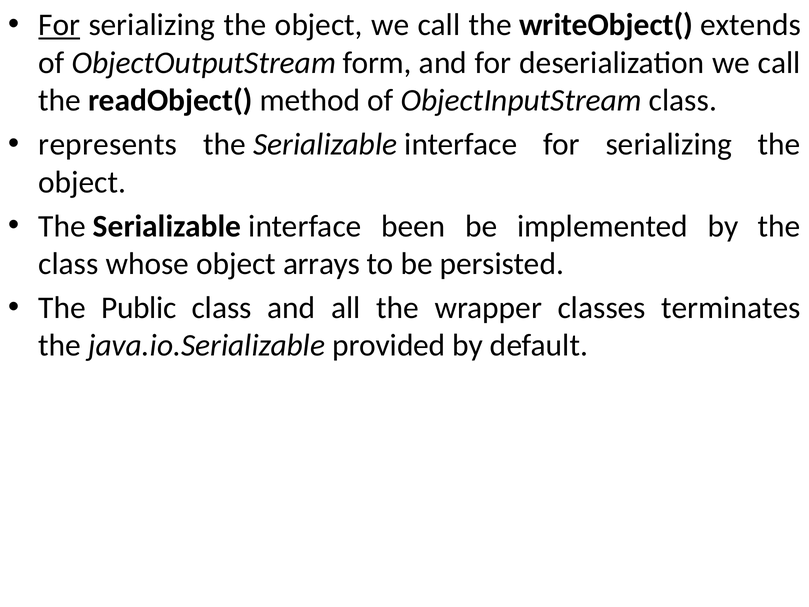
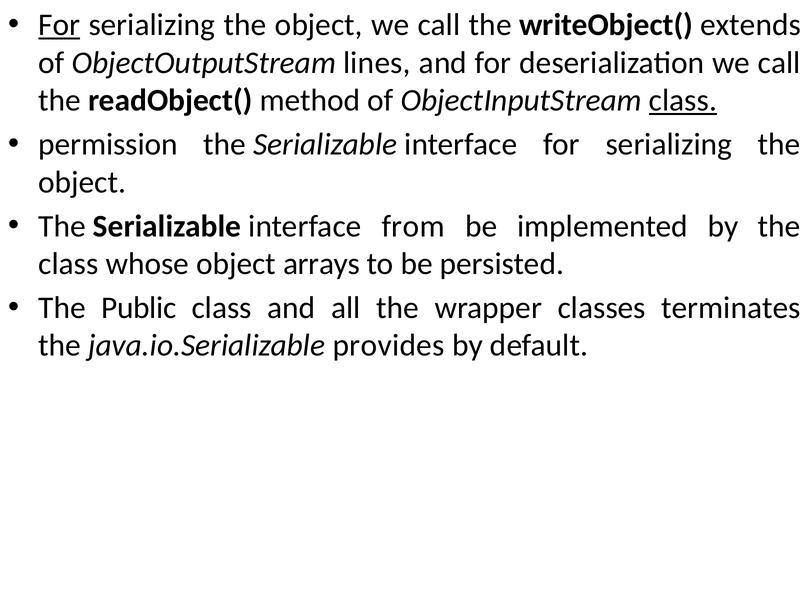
form: form -> lines
class at (683, 100) underline: none -> present
represents: represents -> permission
been: been -> from
provided: provided -> provides
